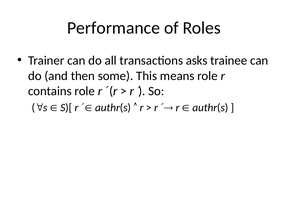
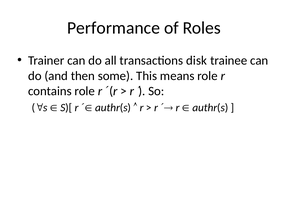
asks: asks -> disk
